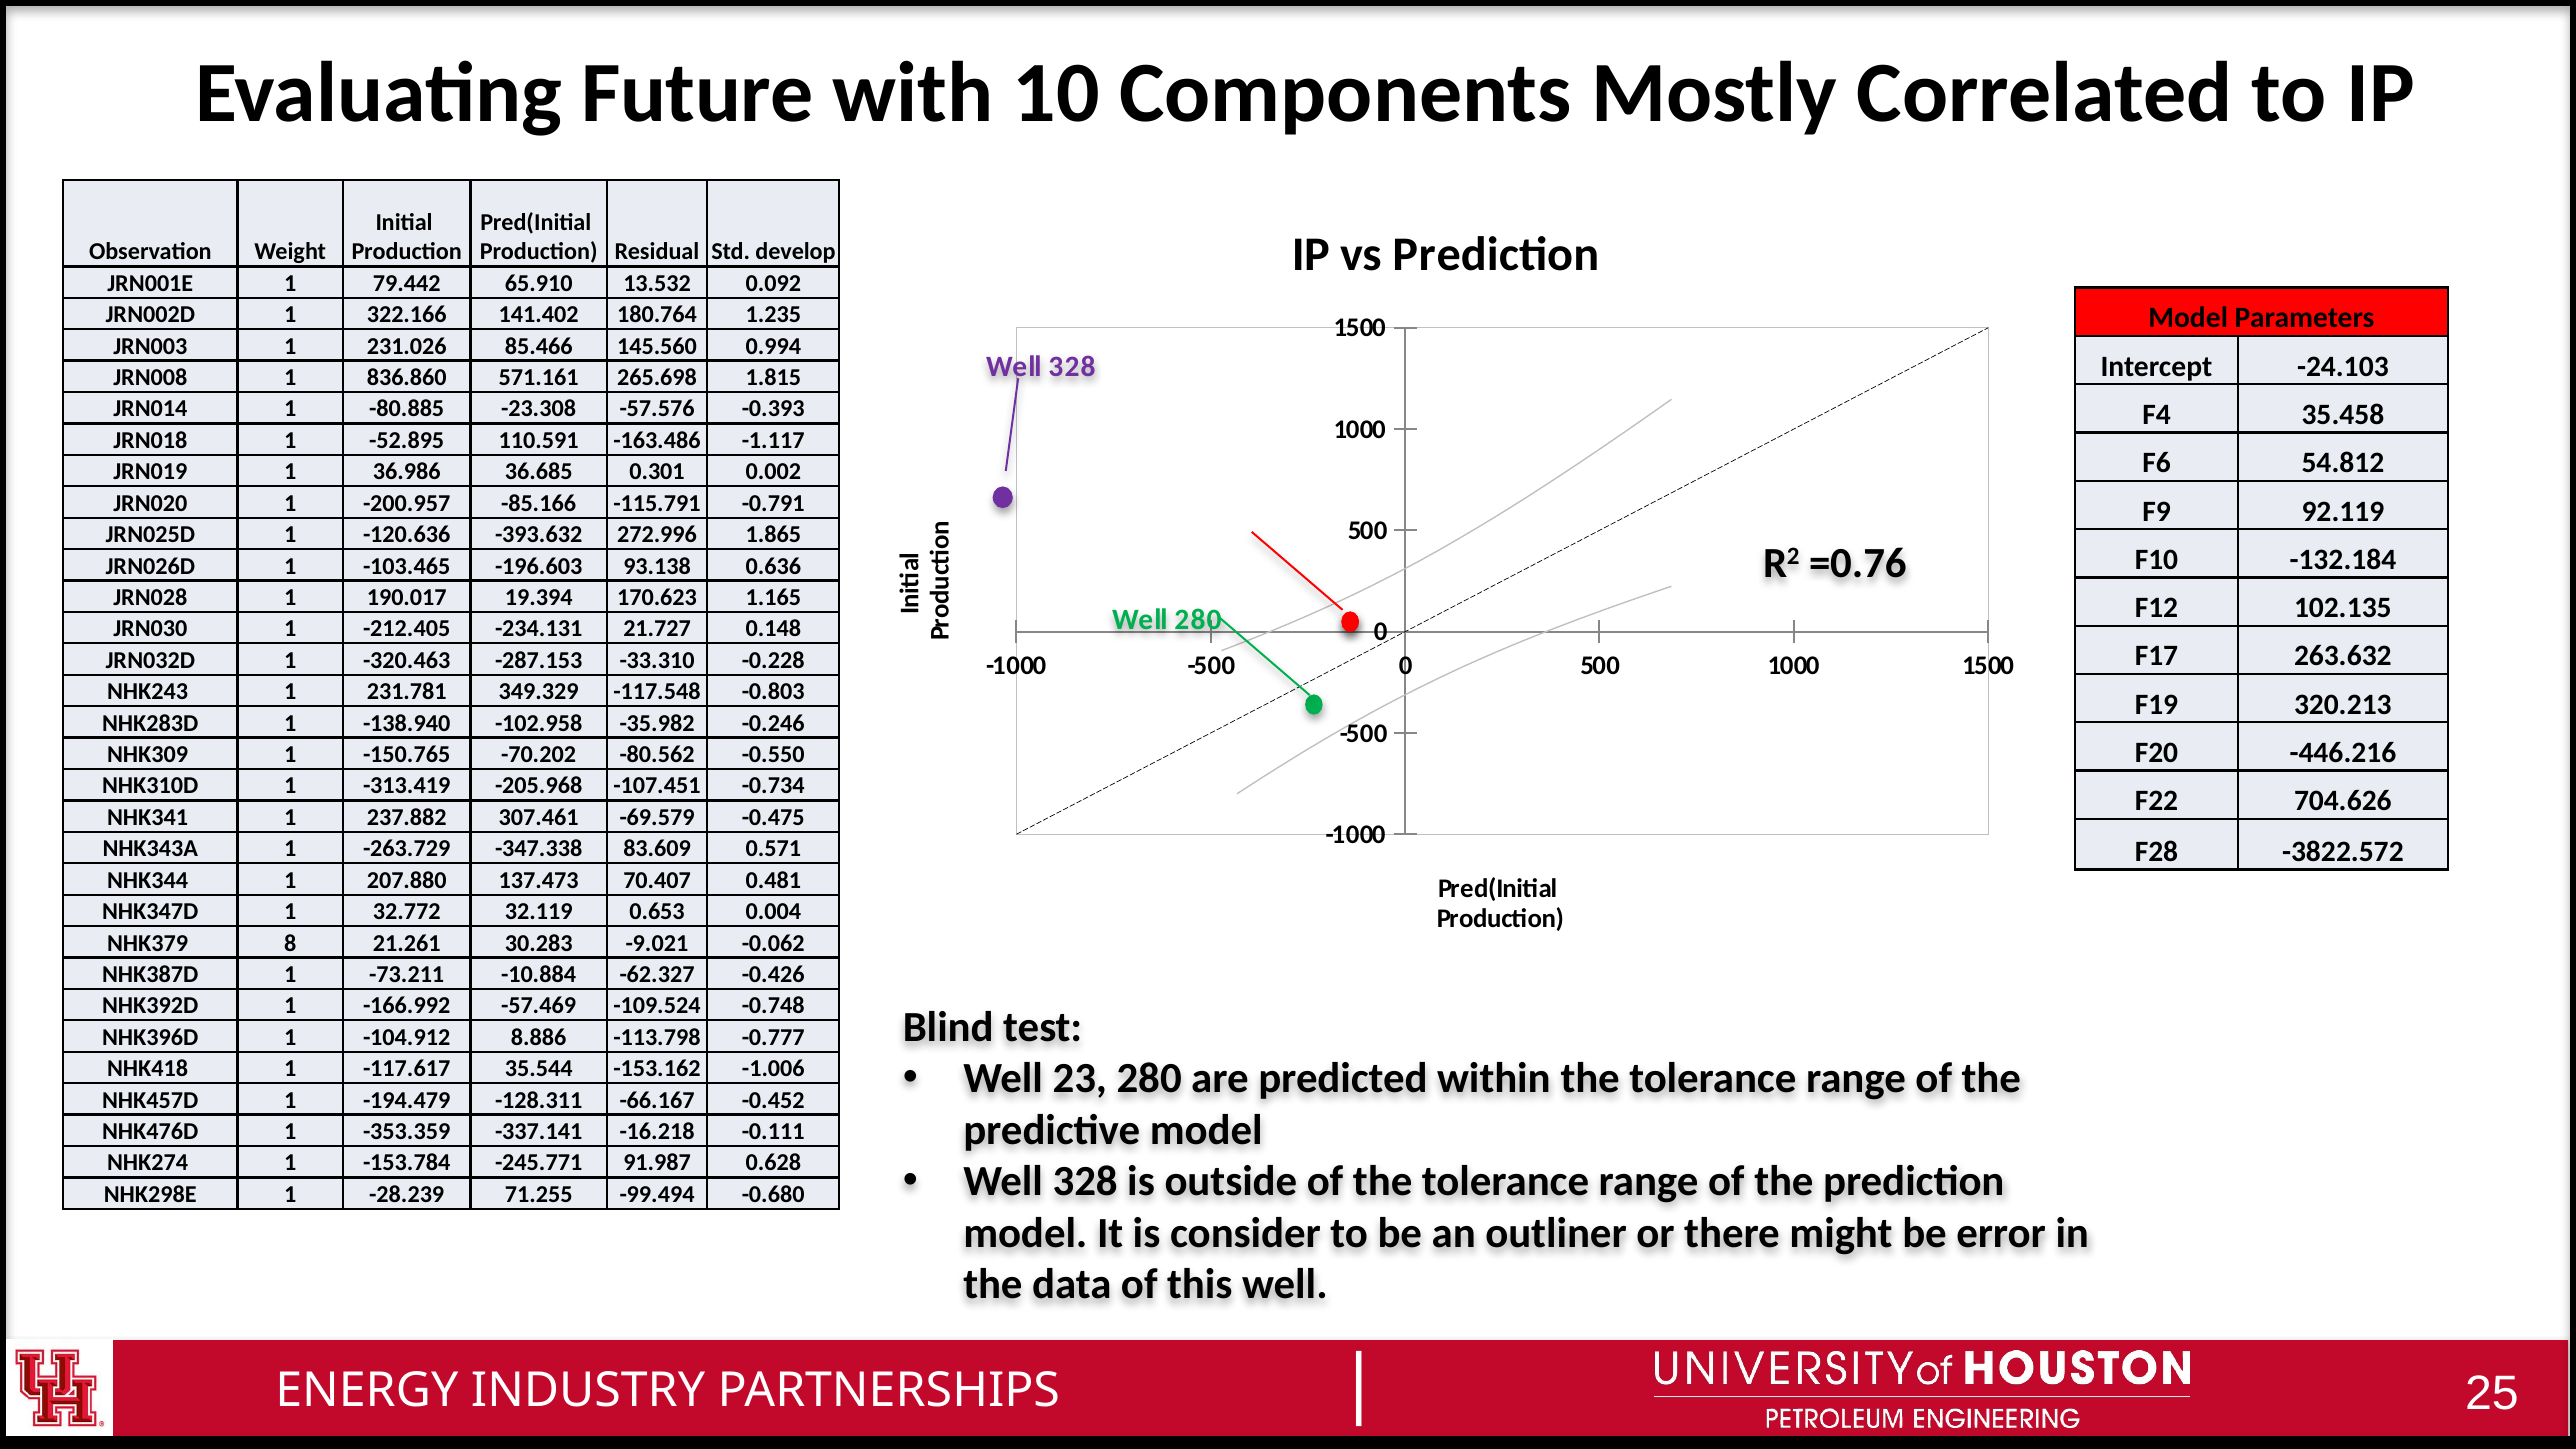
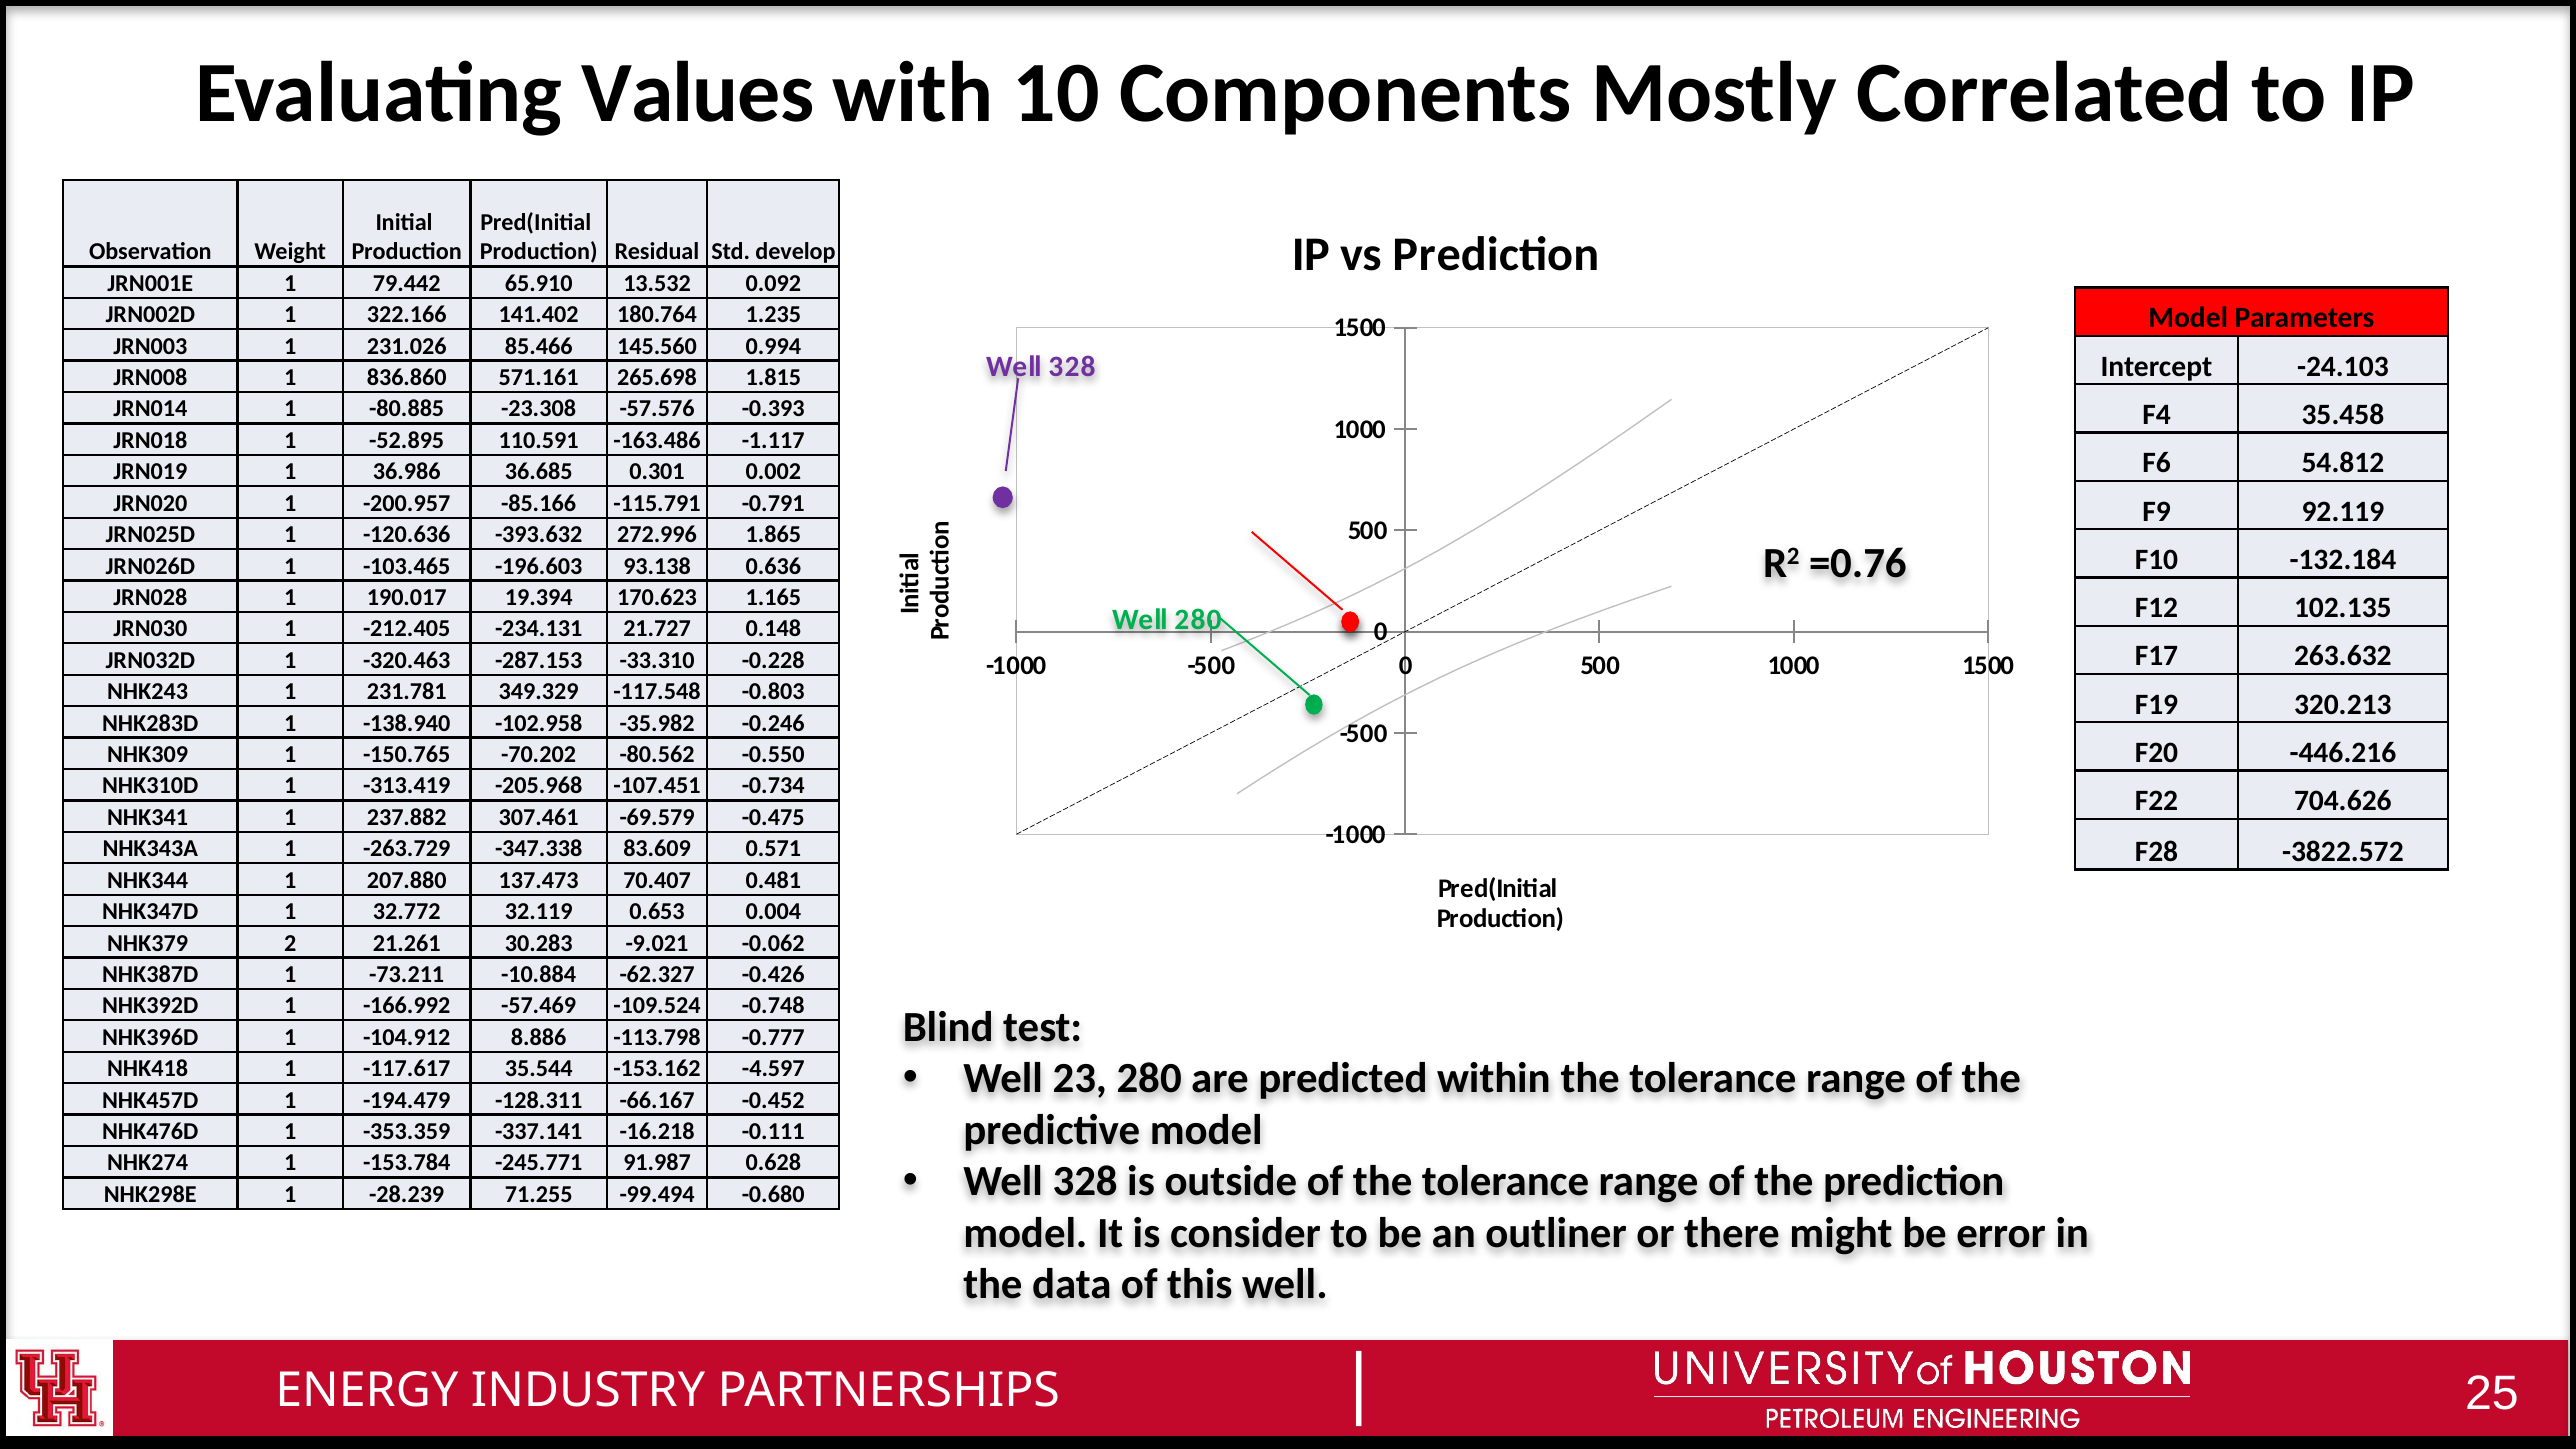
Future: Future -> Values
8: 8 -> 2
-1.006: -1.006 -> -4.597
